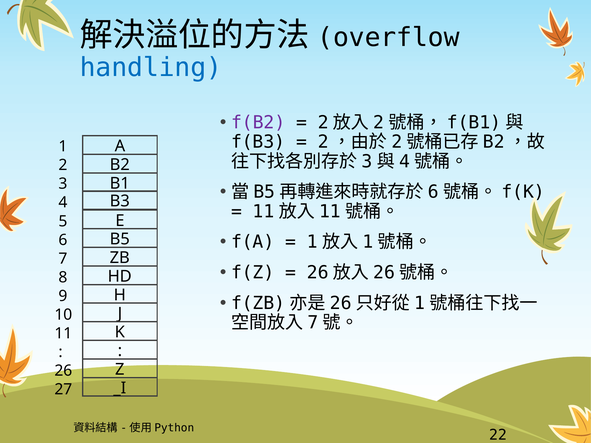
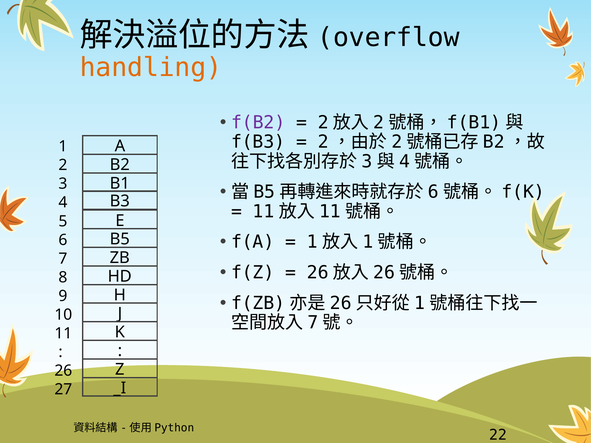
handling colour: blue -> orange
